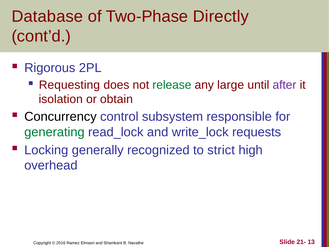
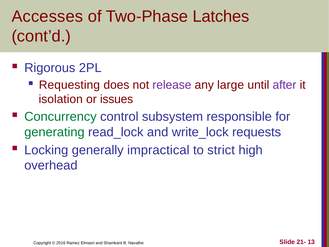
Database: Database -> Accesses
Directly: Directly -> Latches
release colour: green -> purple
obtain: obtain -> issues
Concurrency colour: black -> green
recognized: recognized -> impractical
